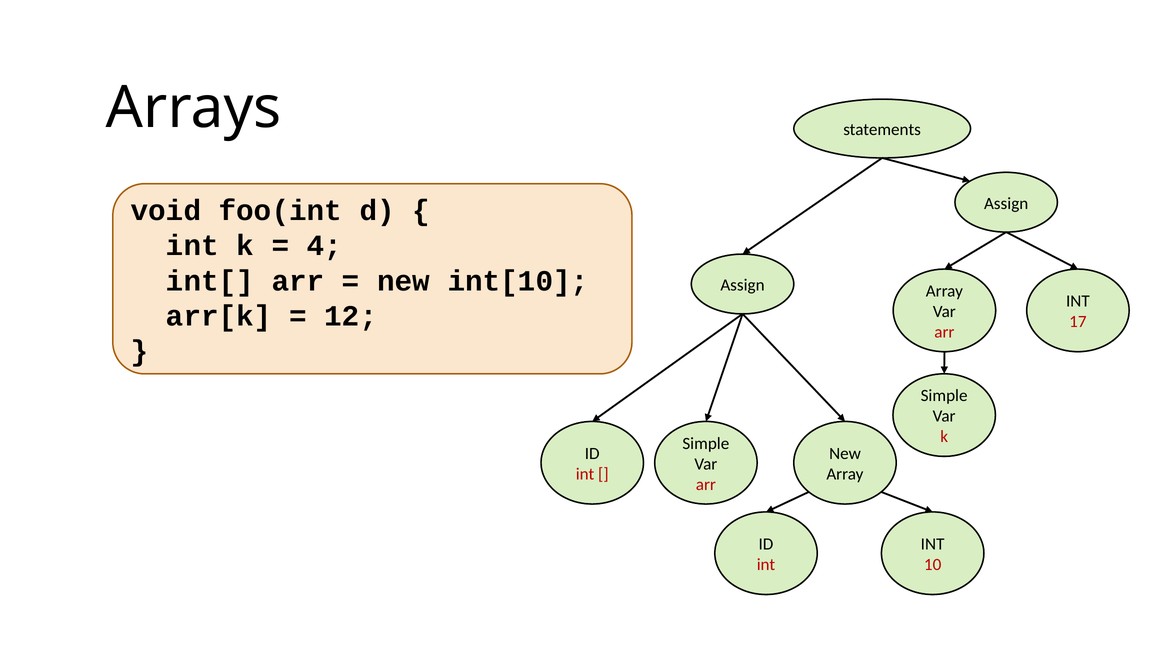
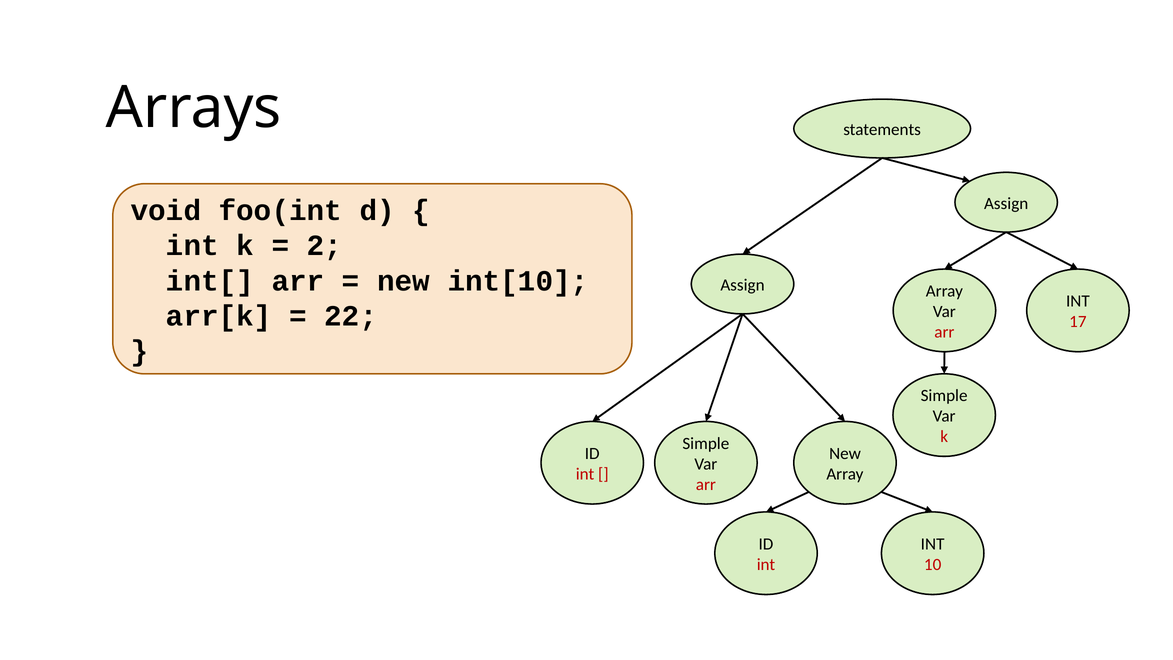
4: 4 -> 2
12: 12 -> 22
